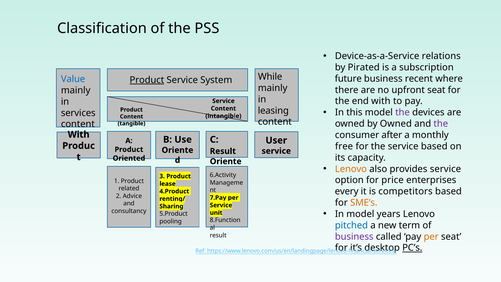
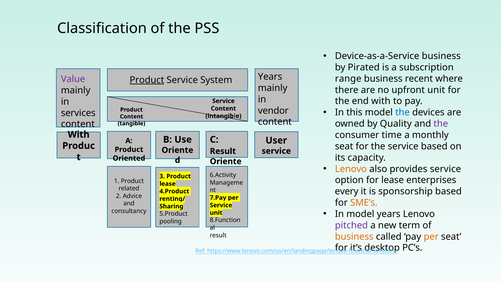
Device-as-a-Service relations: relations -> business
While at (270, 77): While -> Years
future: future -> range
Value colour: blue -> purple
upfront seat: seat -> unit
the at (403, 112) colour: purple -> blue
leasing: leasing -> vendor
by Owned: Owned -> Quality
after: after -> time
free at (344, 146): free -> seat
for price: price -> lease
competitors: competitors -> sponsorship
pitched colour: blue -> purple
business at (354, 236) colour: purple -> orange
PC’s underline: present -> none
